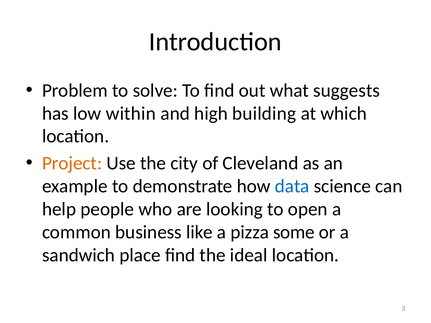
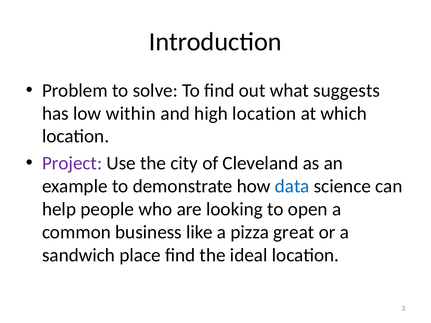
high building: building -> location
Project colour: orange -> purple
some: some -> great
